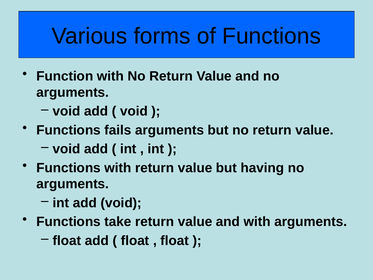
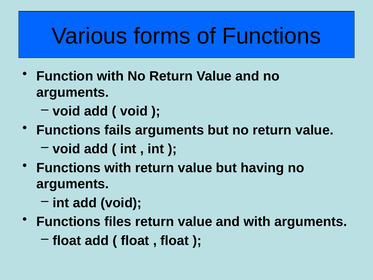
take: take -> files
